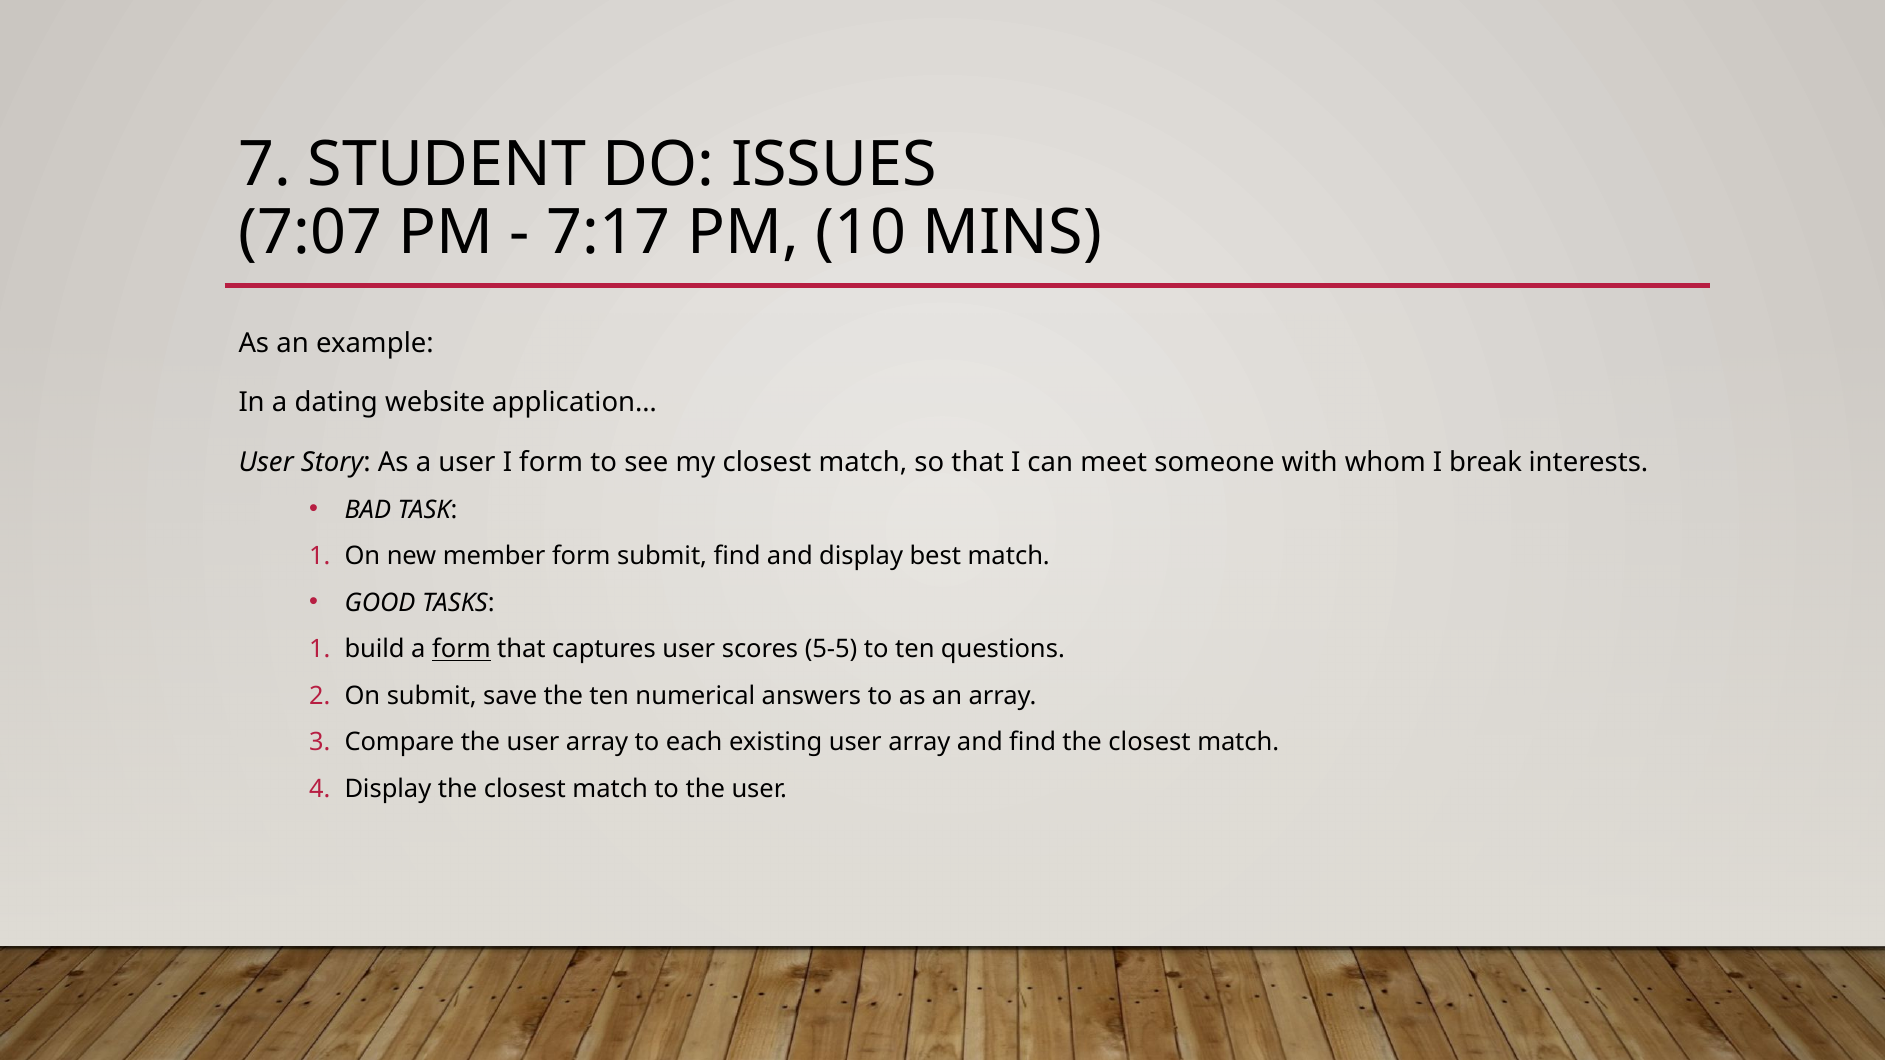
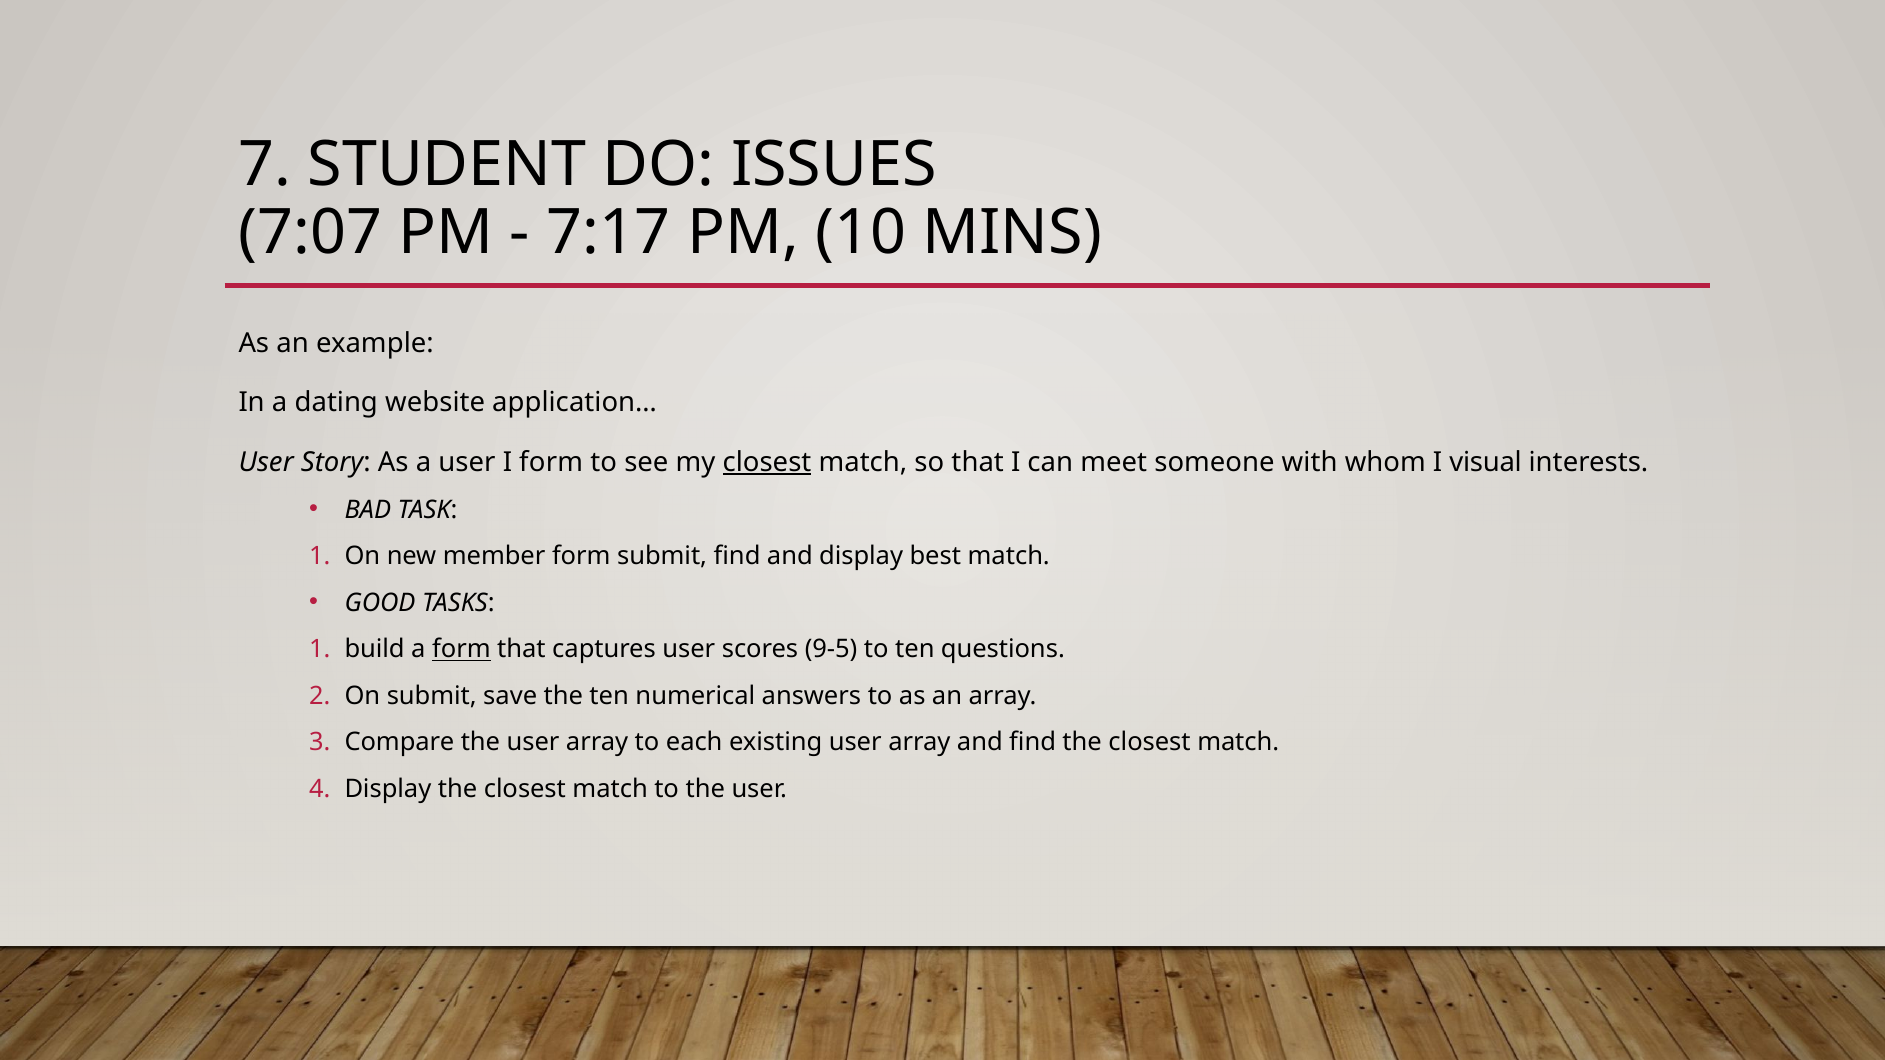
closest at (767, 462) underline: none -> present
break: break -> visual
5-5: 5-5 -> 9-5
